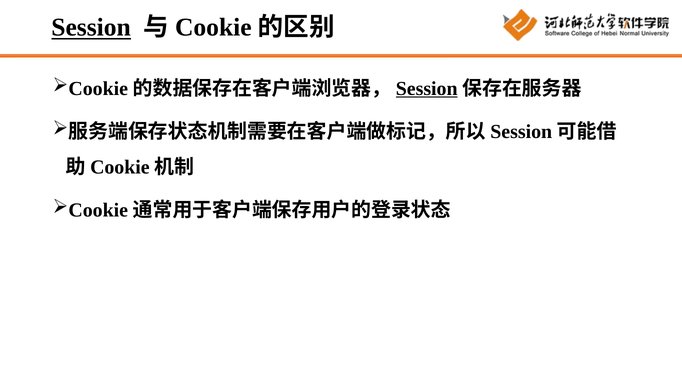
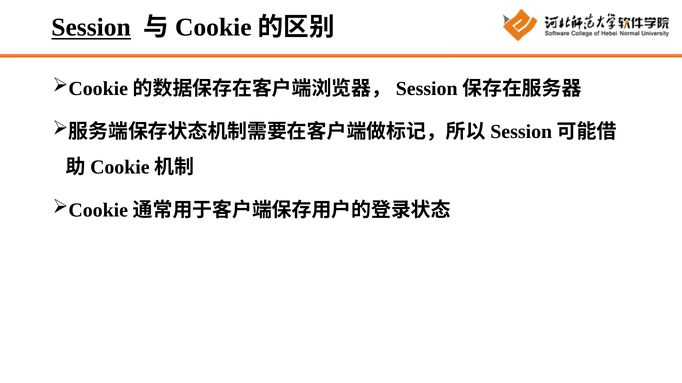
Session at (427, 89) underline: present -> none
